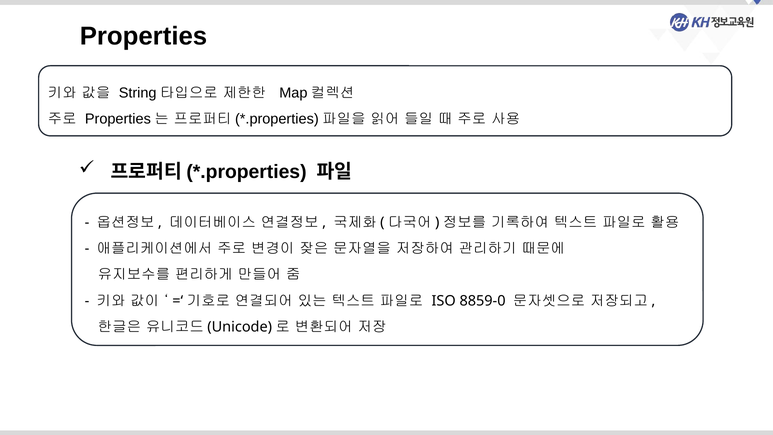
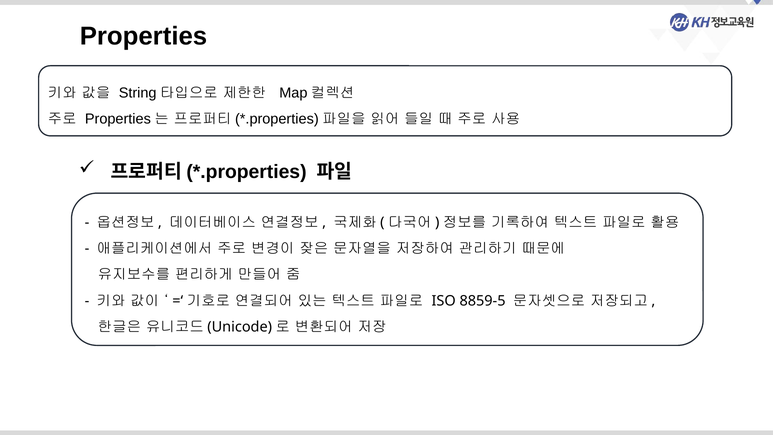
8859-0: 8859-0 -> 8859-5
